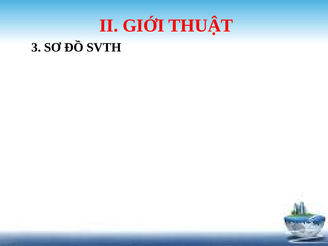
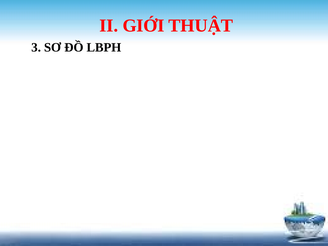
SVTH: SVTH -> LBPH
